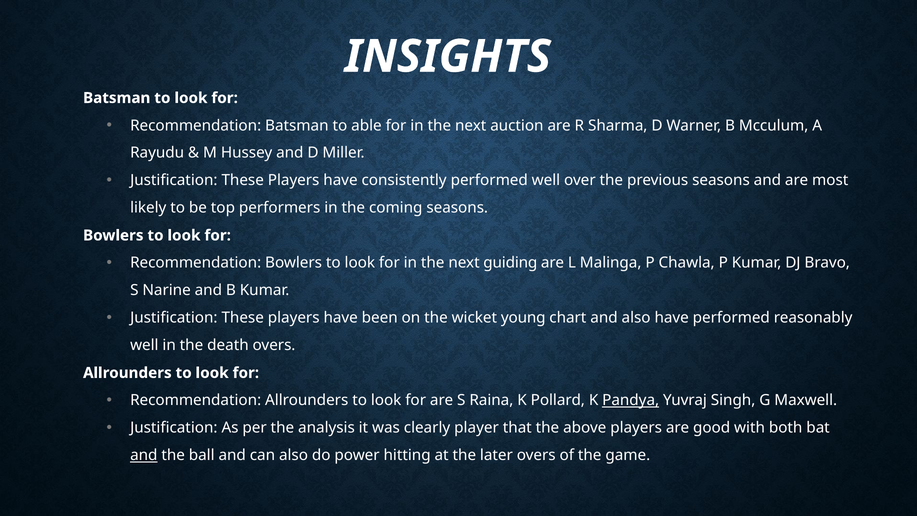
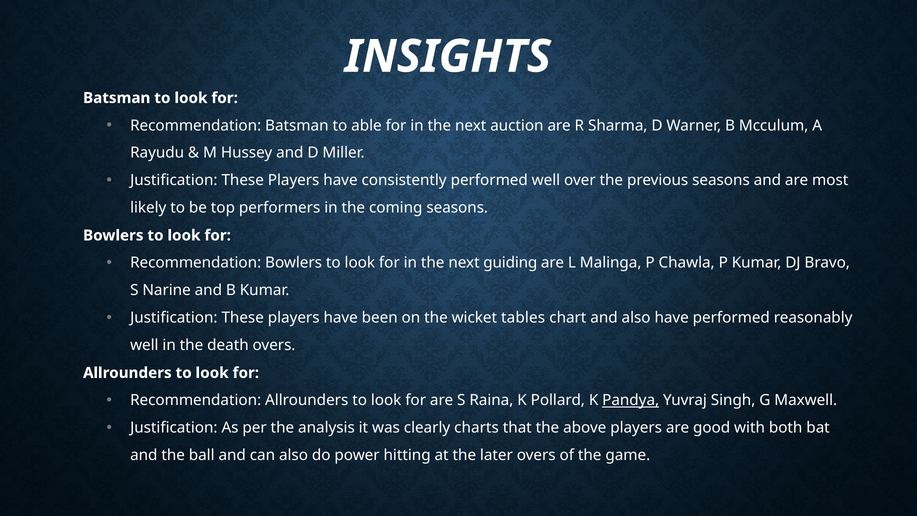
young: young -> tables
player: player -> charts
and at (144, 455) underline: present -> none
